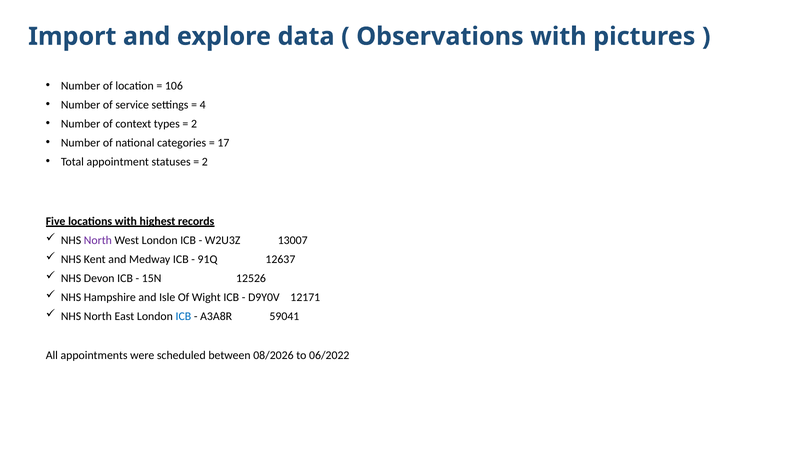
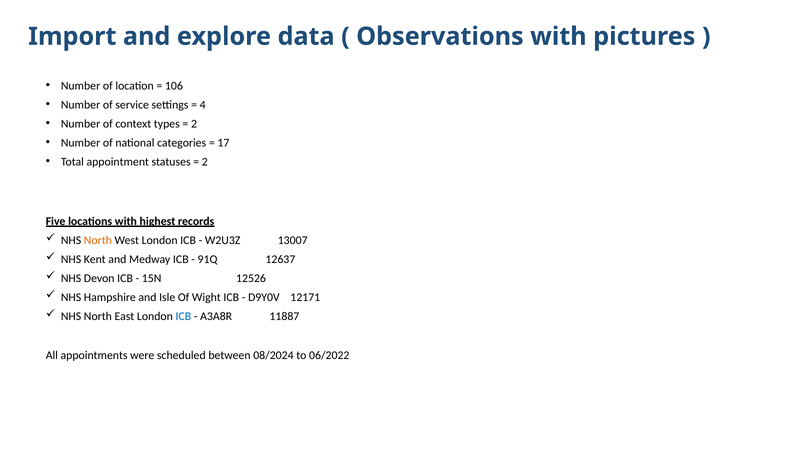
North at (98, 240) colour: purple -> orange
59041: 59041 -> 11887
08/2026: 08/2026 -> 08/2024
